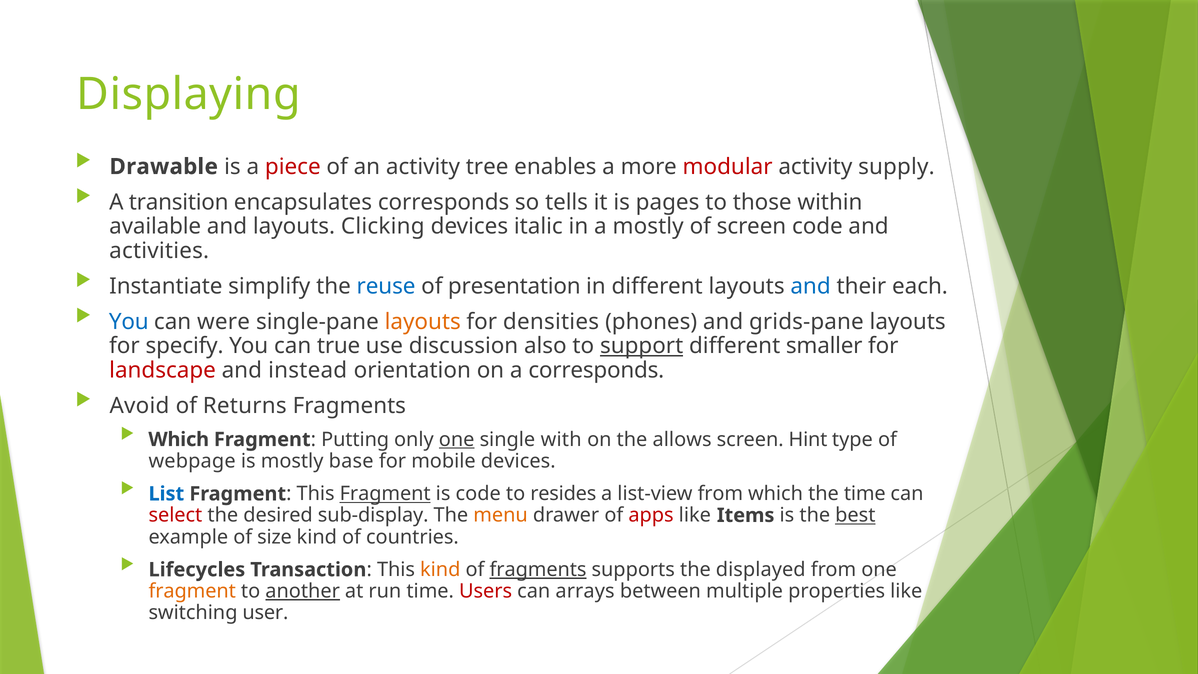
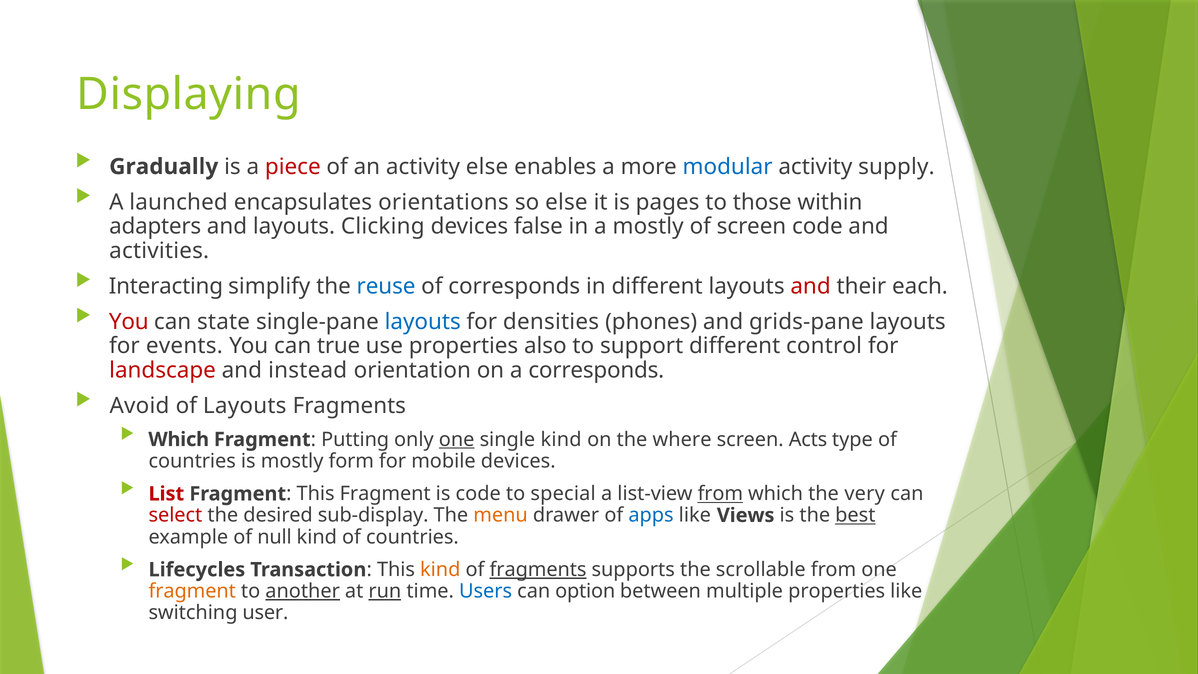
Drawable: Drawable -> Gradually
activity tree: tree -> else
modular colour: red -> blue
transition: transition -> launched
encapsulates corresponds: corresponds -> orientations
so tells: tells -> else
available: available -> adapters
italic: italic -> false
Instantiate: Instantiate -> Interacting
of presentation: presentation -> corresponds
and at (811, 286) colour: blue -> red
You at (129, 322) colour: blue -> red
were: were -> state
layouts at (423, 322) colour: orange -> blue
specify: specify -> events
use discussion: discussion -> properties
support underline: present -> none
smaller: smaller -> control
of Returns: Returns -> Layouts
single with: with -> kind
allows: allows -> where
Hint: Hint -> Acts
webpage at (192, 461): webpage -> countries
base: base -> form
List colour: blue -> red
Fragment at (385, 494) underline: present -> none
resides: resides -> special
from at (720, 494) underline: none -> present
the time: time -> very
apps colour: red -> blue
Items: Items -> Views
size: size -> null
displayed: displayed -> scrollable
run underline: none -> present
Users colour: red -> blue
arrays: arrays -> option
